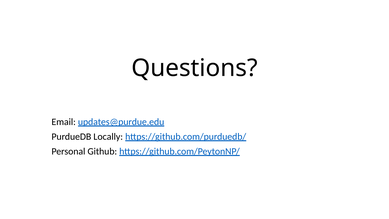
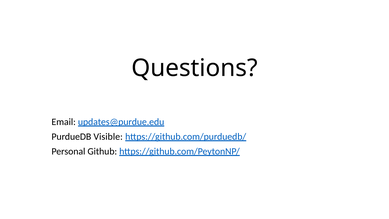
Locally: Locally -> Visible
